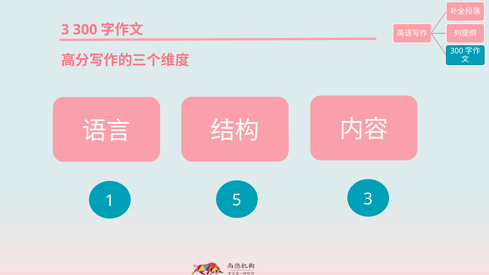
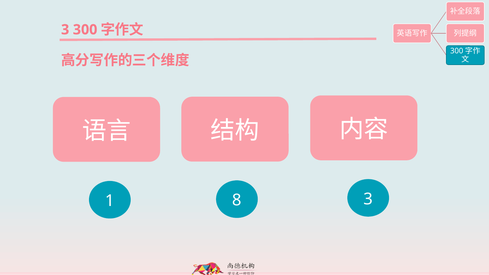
5: 5 -> 8
